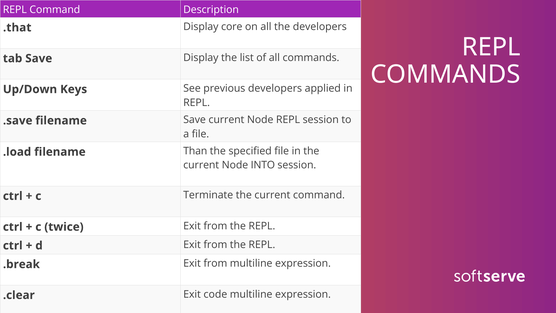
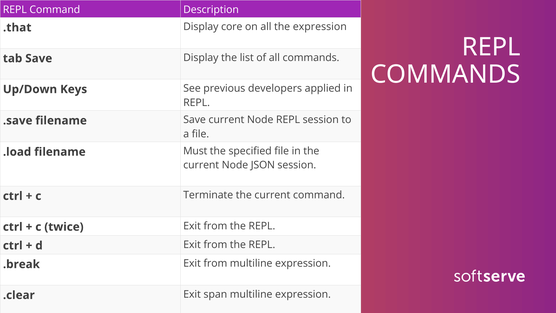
the developers: developers -> expression
Than: Than -> Must
INTO: INTO -> JSON
code: code -> span
